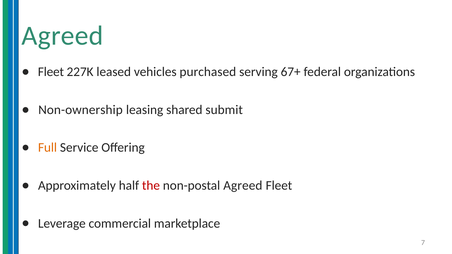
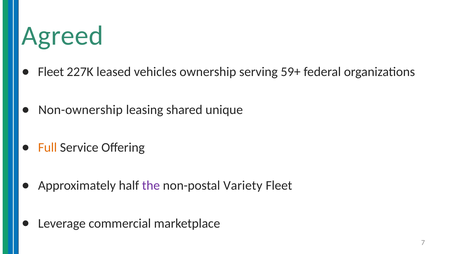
purchased: purchased -> ownership
67+: 67+ -> 59+
submit: submit -> unique
the colour: red -> purple
non-postal Agreed: Agreed -> Variety
